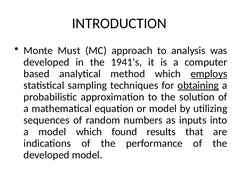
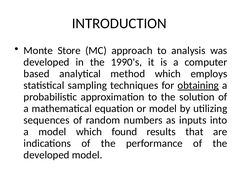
Must: Must -> Store
1941's: 1941's -> 1990's
employs underline: present -> none
